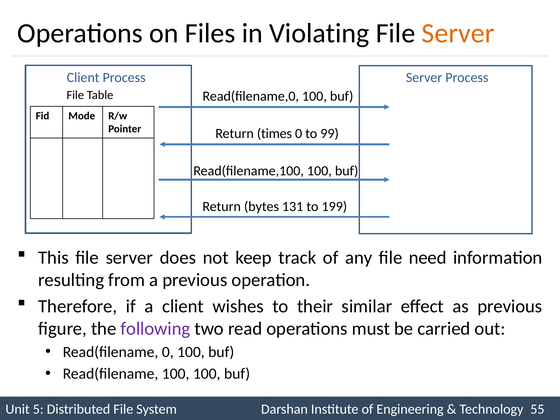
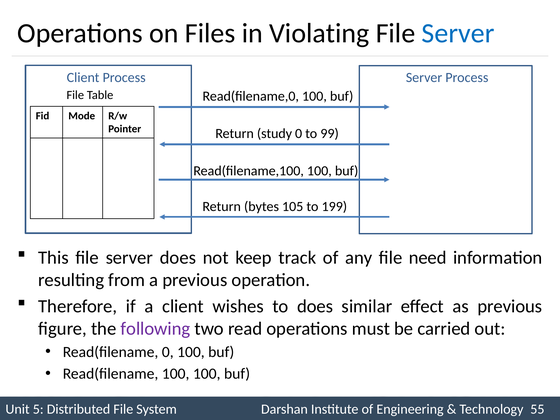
Server at (458, 33) colour: orange -> blue
times: times -> study
131: 131 -> 105
to their: their -> does
